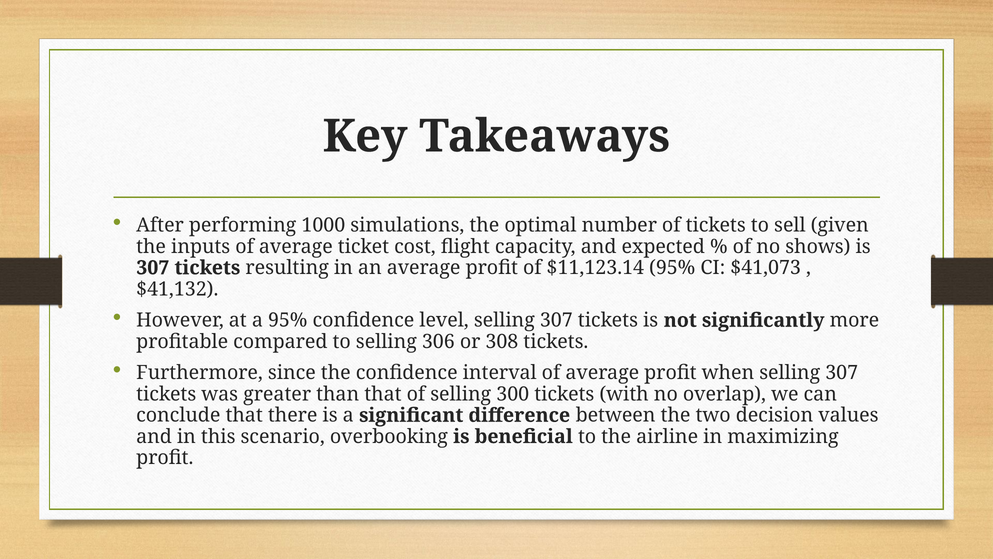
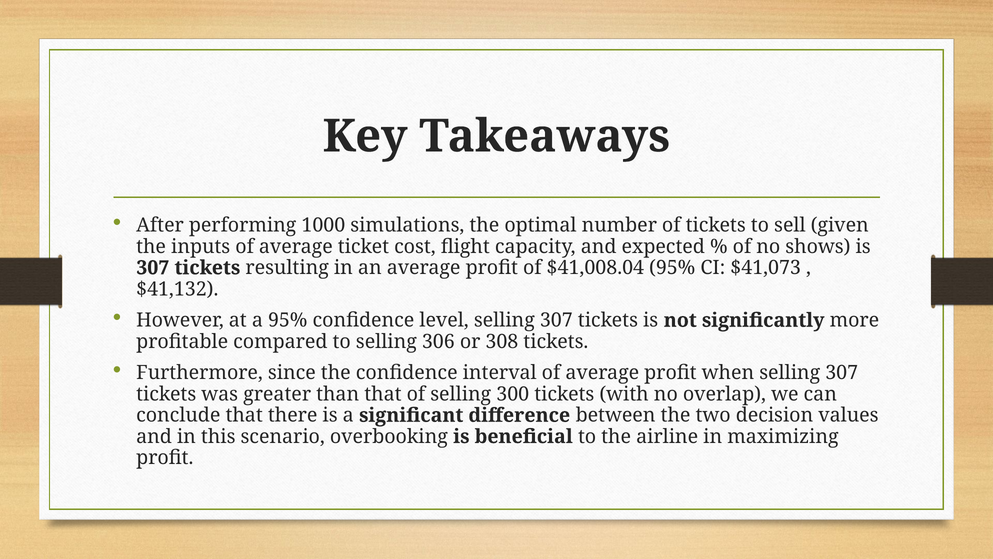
$11,123.14: $11,123.14 -> $41,008.04
